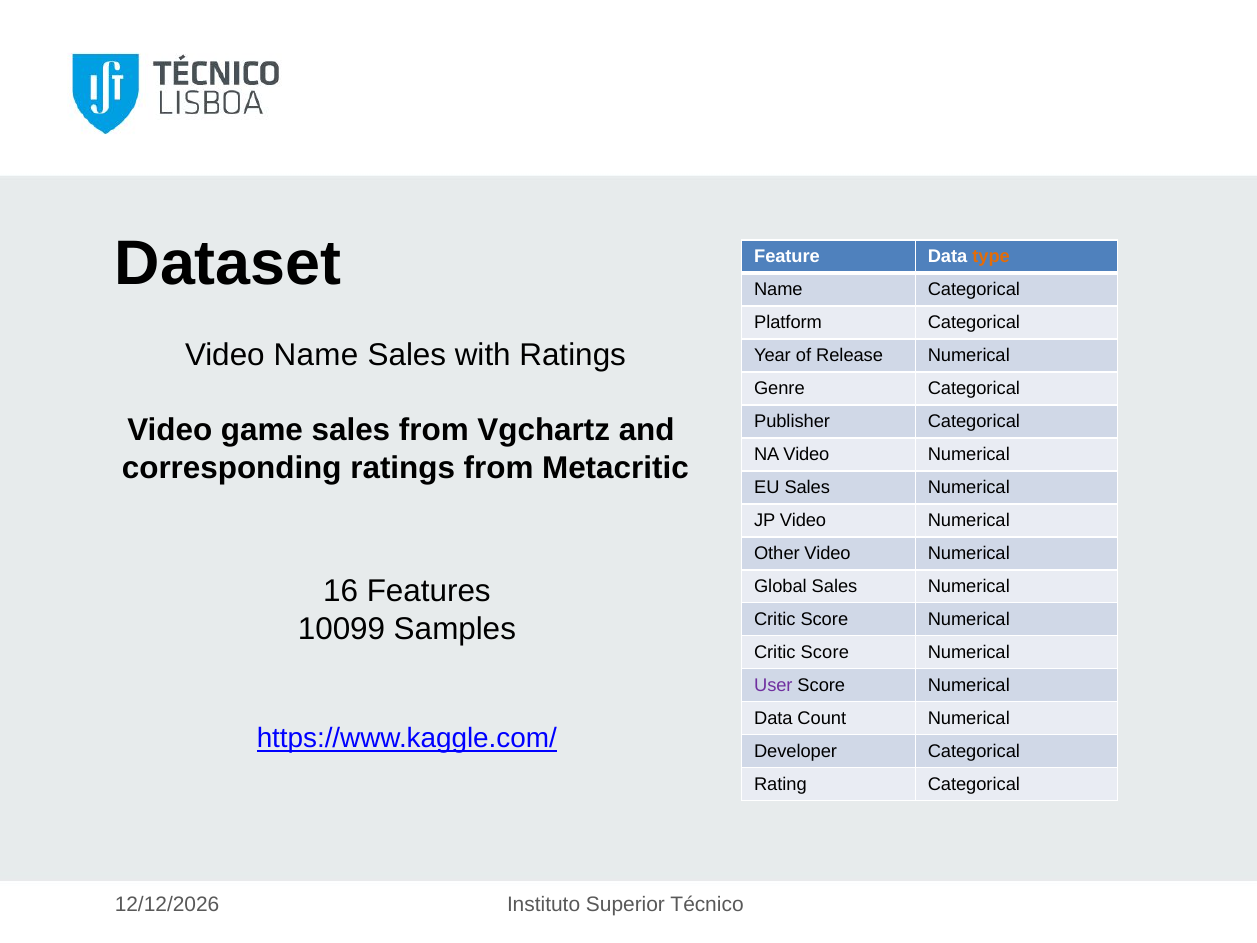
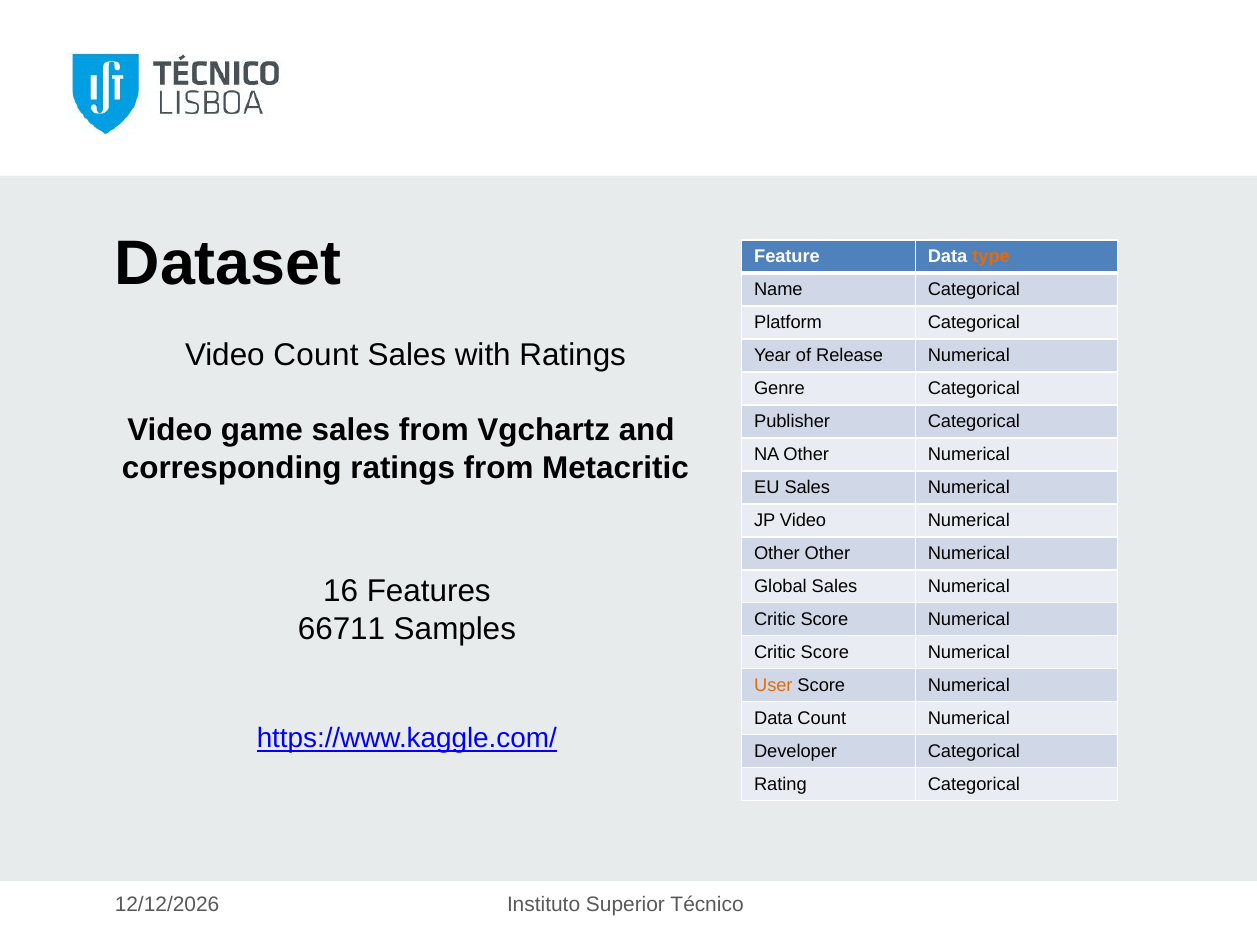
Video Name: Name -> Count
NA Video: Video -> Other
Other Video: Video -> Other
10099: 10099 -> 66711
User colour: purple -> orange
